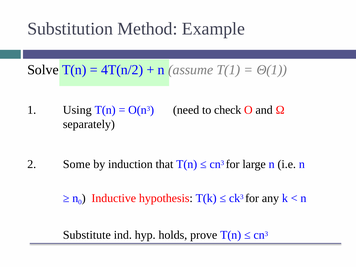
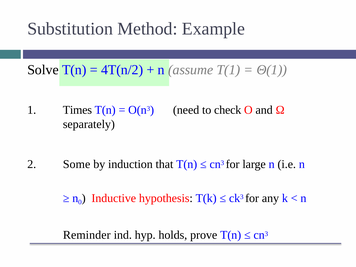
Using: Using -> Times
Substitute: Substitute -> Reminder
